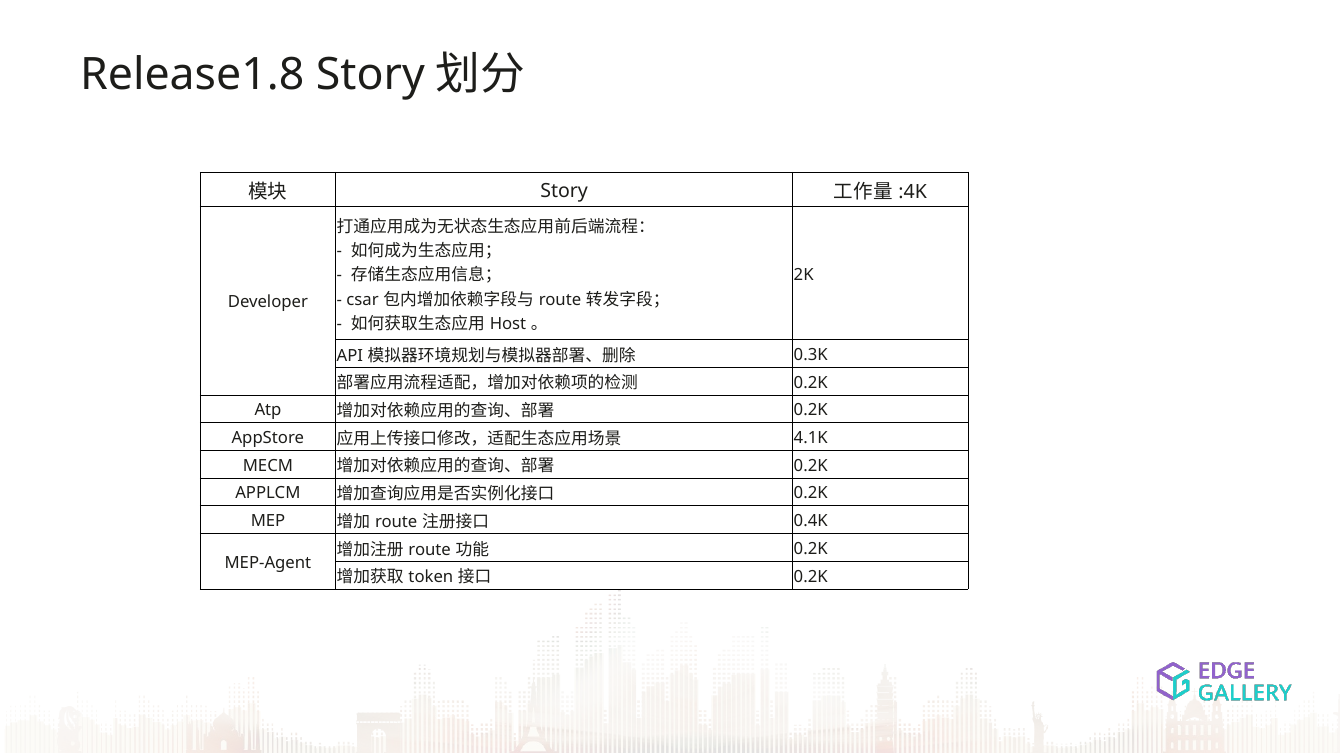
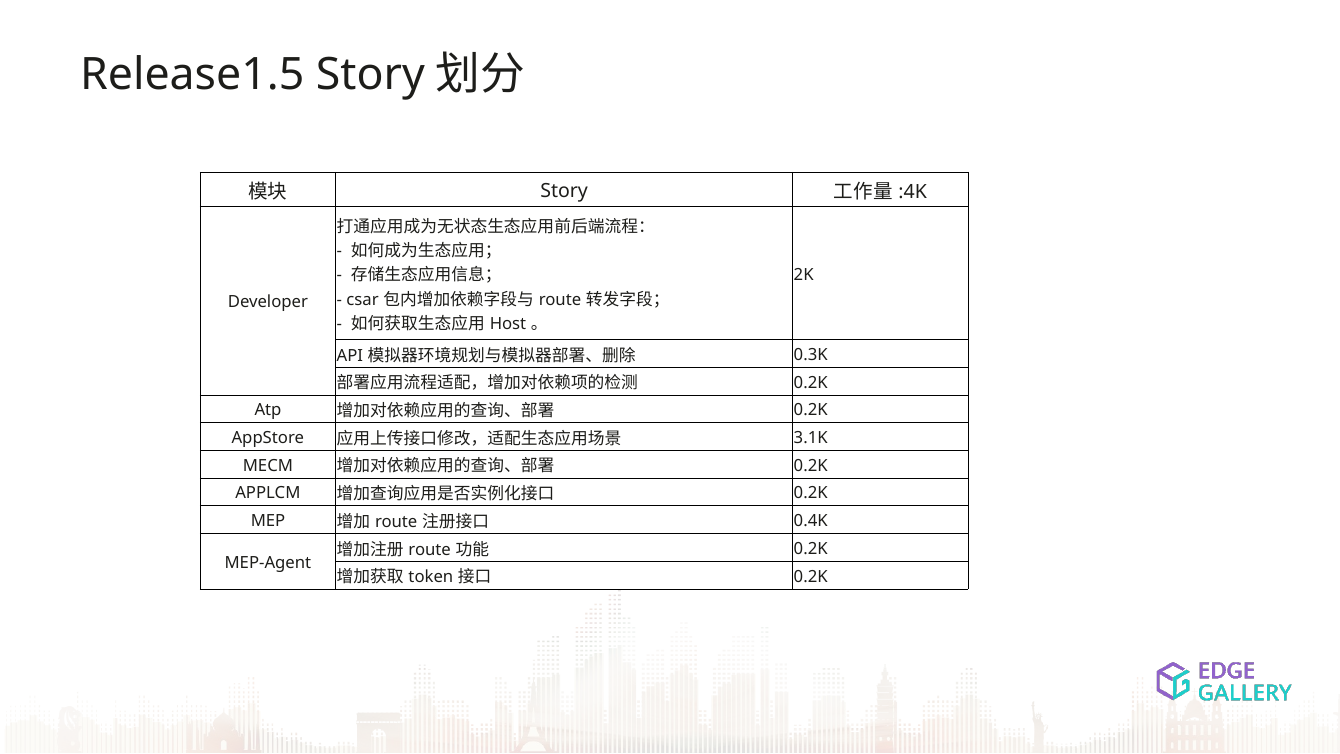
Release1.8: Release1.8 -> Release1.5
4.1K: 4.1K -> 3.1K
